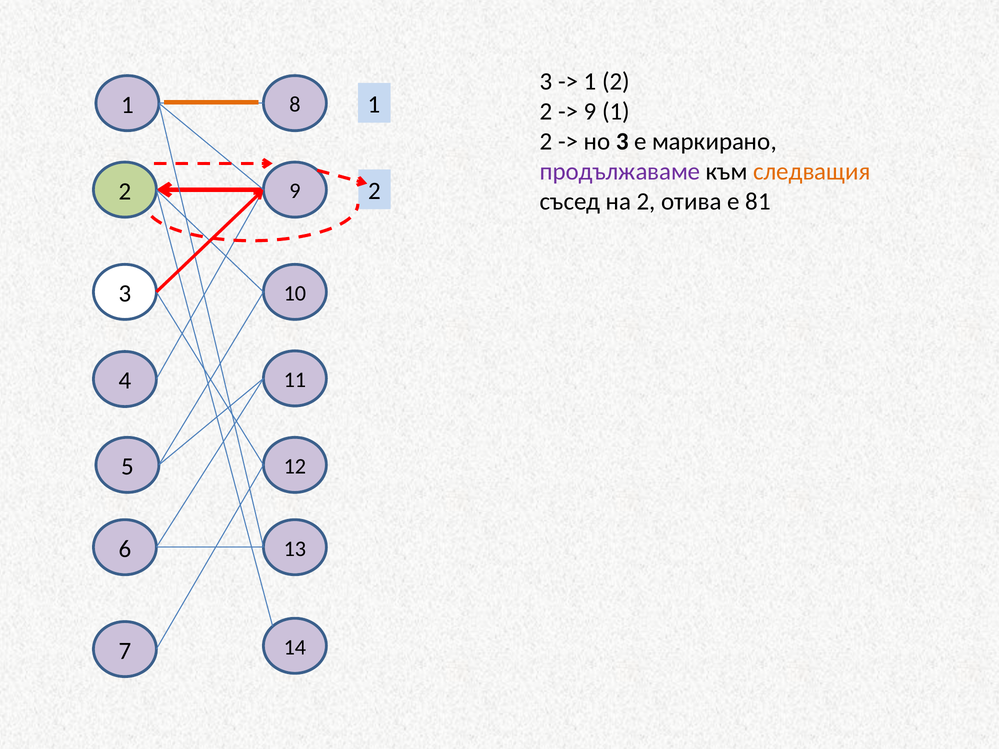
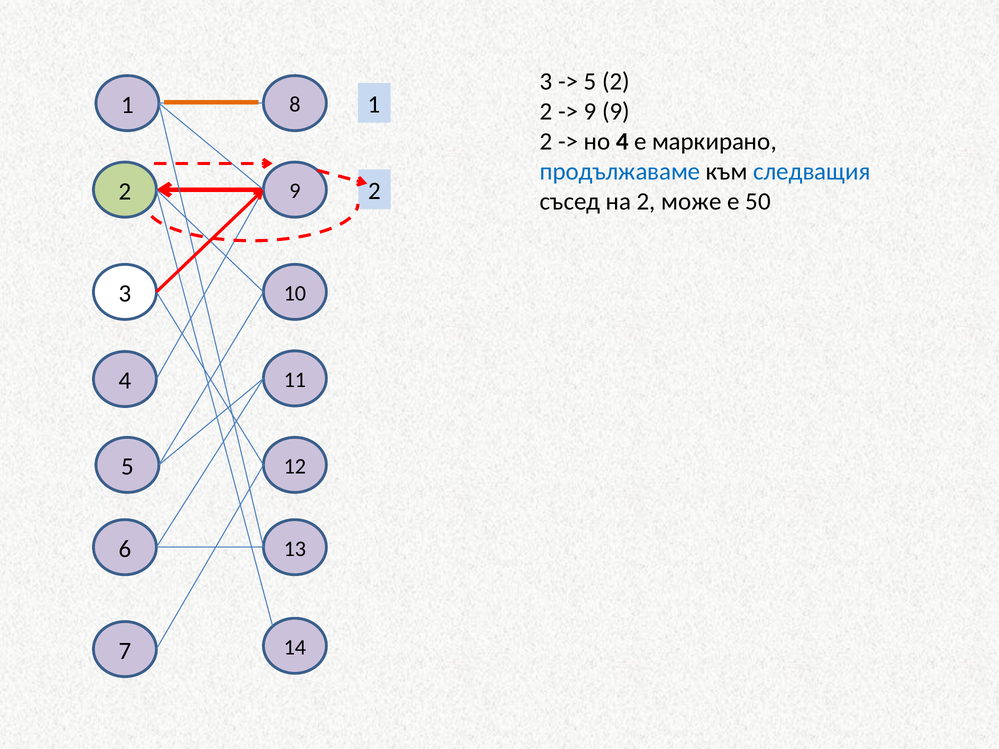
1 at (590, 82): 1 -> 5
9 1: 1 -> 9
но 3: 3 -> 4
продължаваме colour: purple -> blue
следващия colour: orange -> blue
отива: отива -> може
81: 81 -> 50
